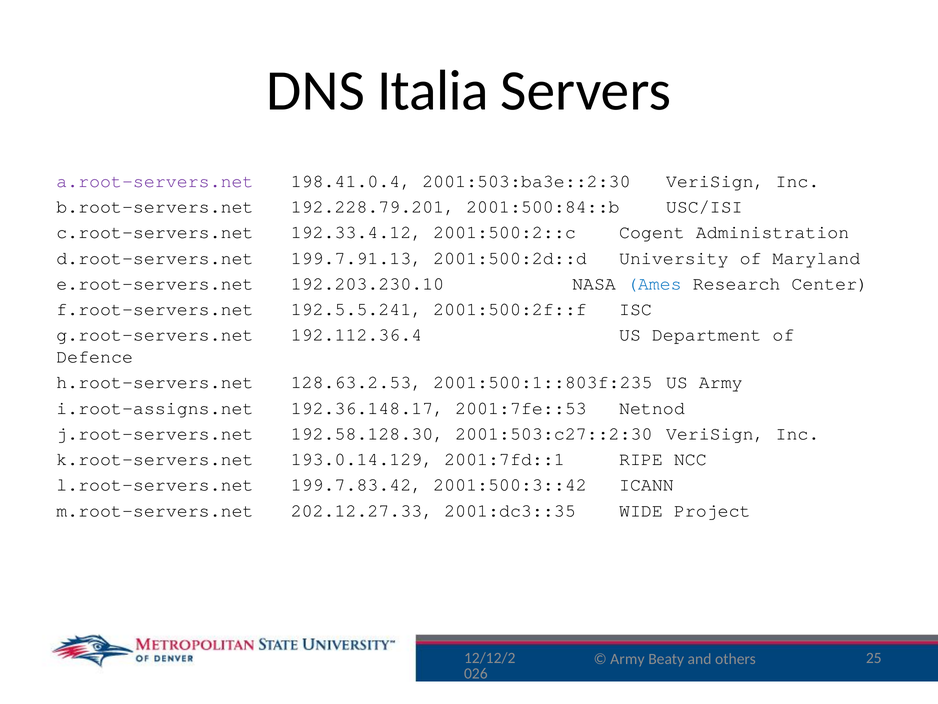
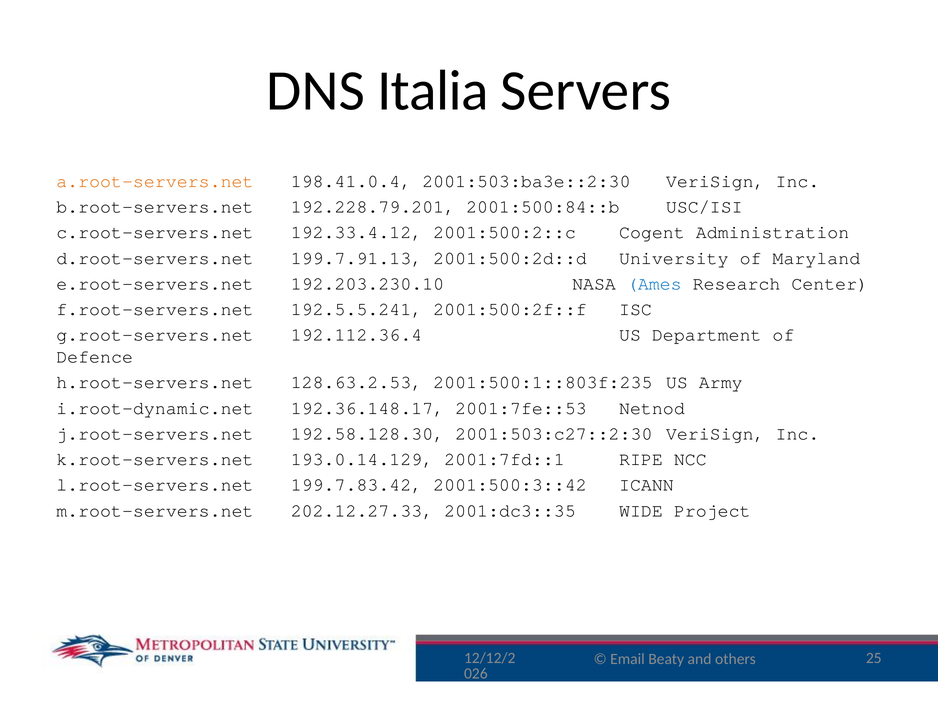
a.root-servers.net colour: purple -> orange
i.root-assigns.net: i.root-assigns.net -> i.root-dynamic.net
Army at (627, 658): Army -> Email
